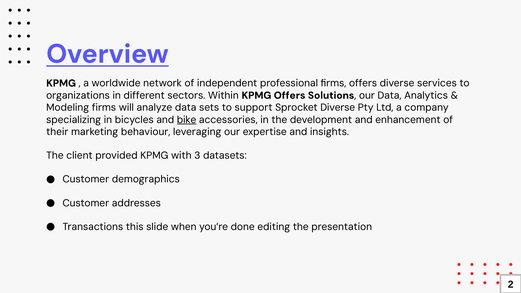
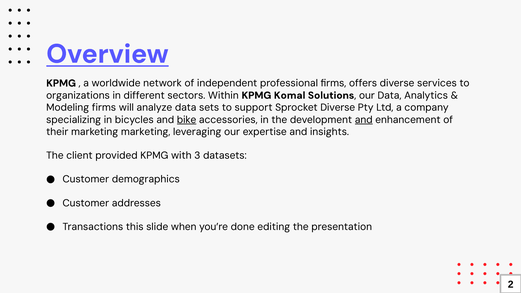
KPMG Offers: Offers -> Komal
and at (364, 120) underline: none -> present
marketing behaviour: behaviour -> marketing
